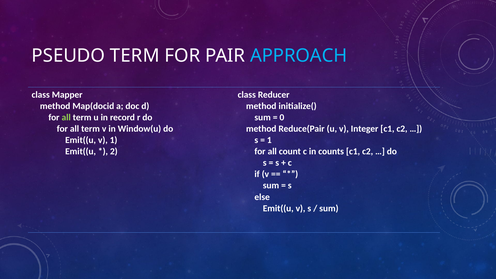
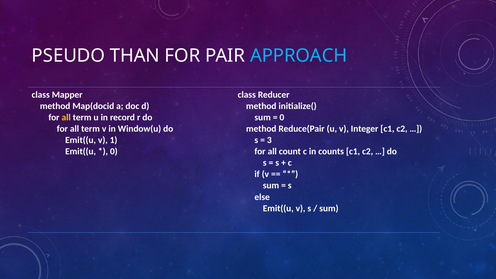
PSEUDO TERM: TERM -> THAN
all at (66, 117) colour: light green -> yellow
1 at (269, 140): 1 -> 3
2 at (114, 152): 2 -> 0
